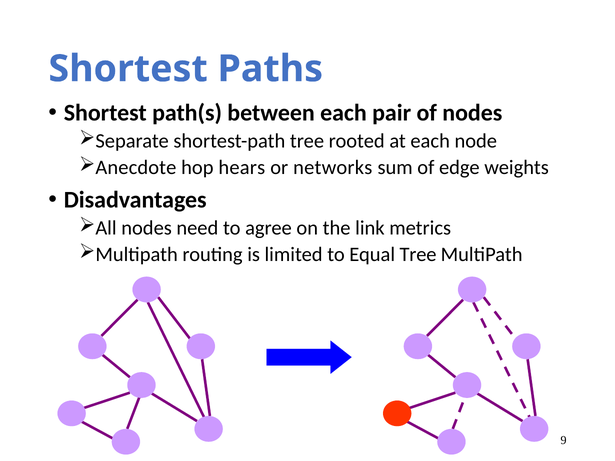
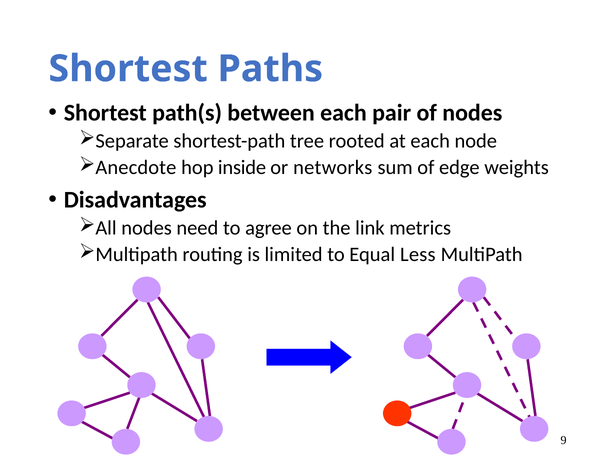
hears: hears -> inside
Equal Tree: Tree -> Less
